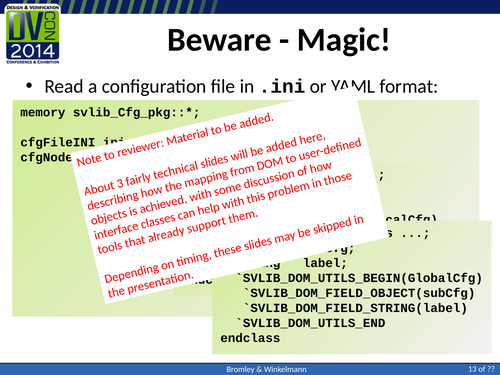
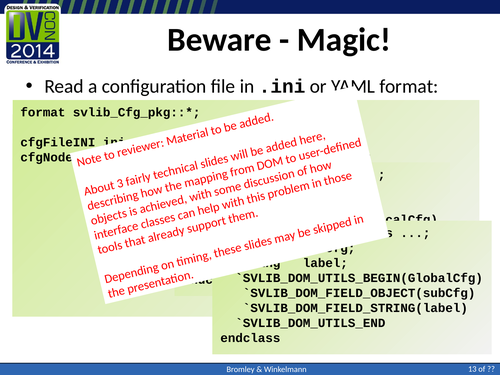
memory at (43, 112): memory -> format
